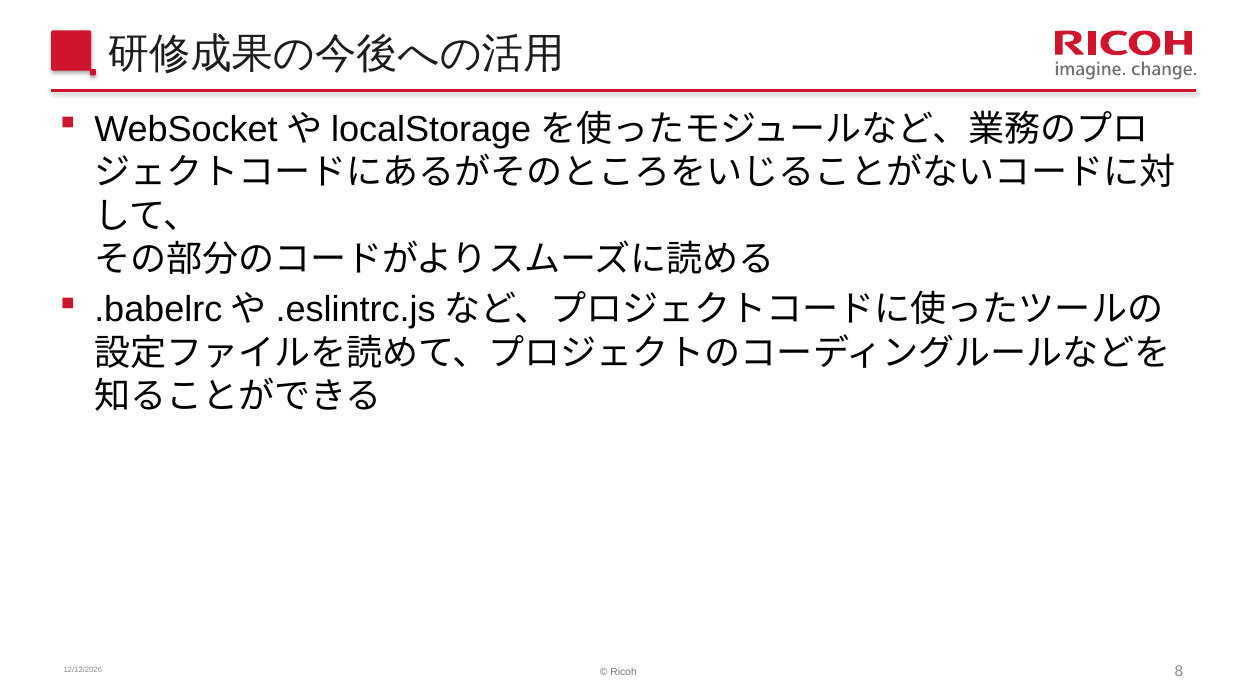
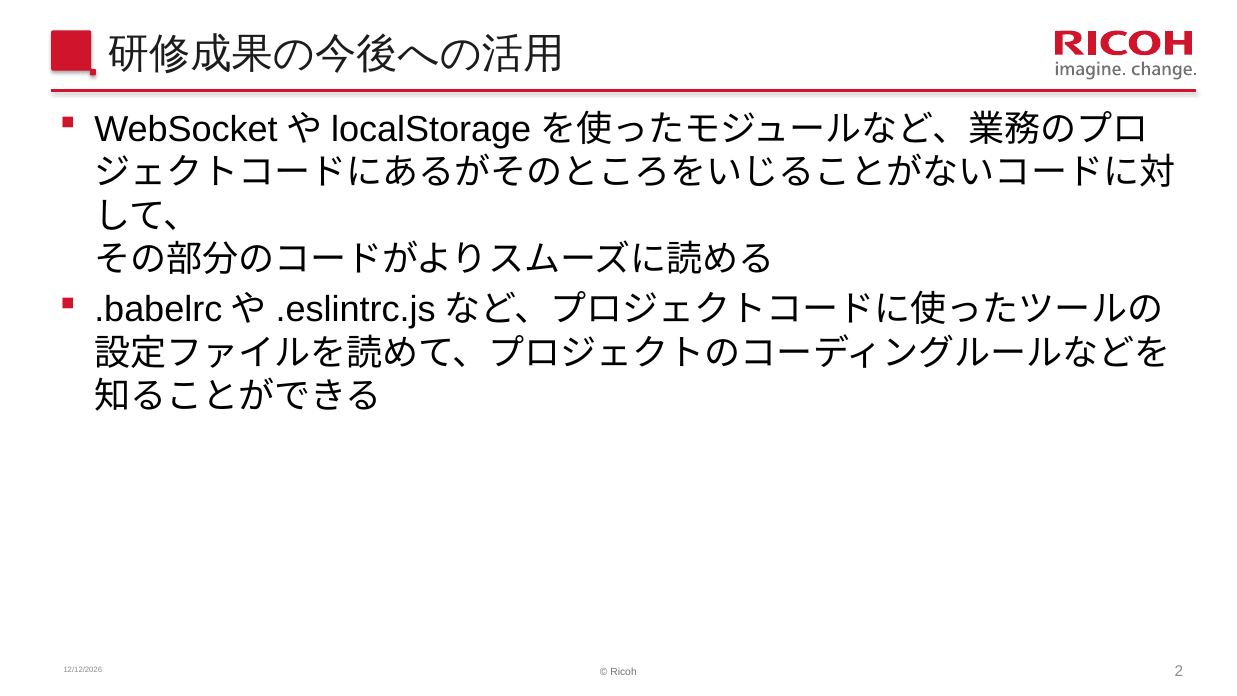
8: 8 -> 2
